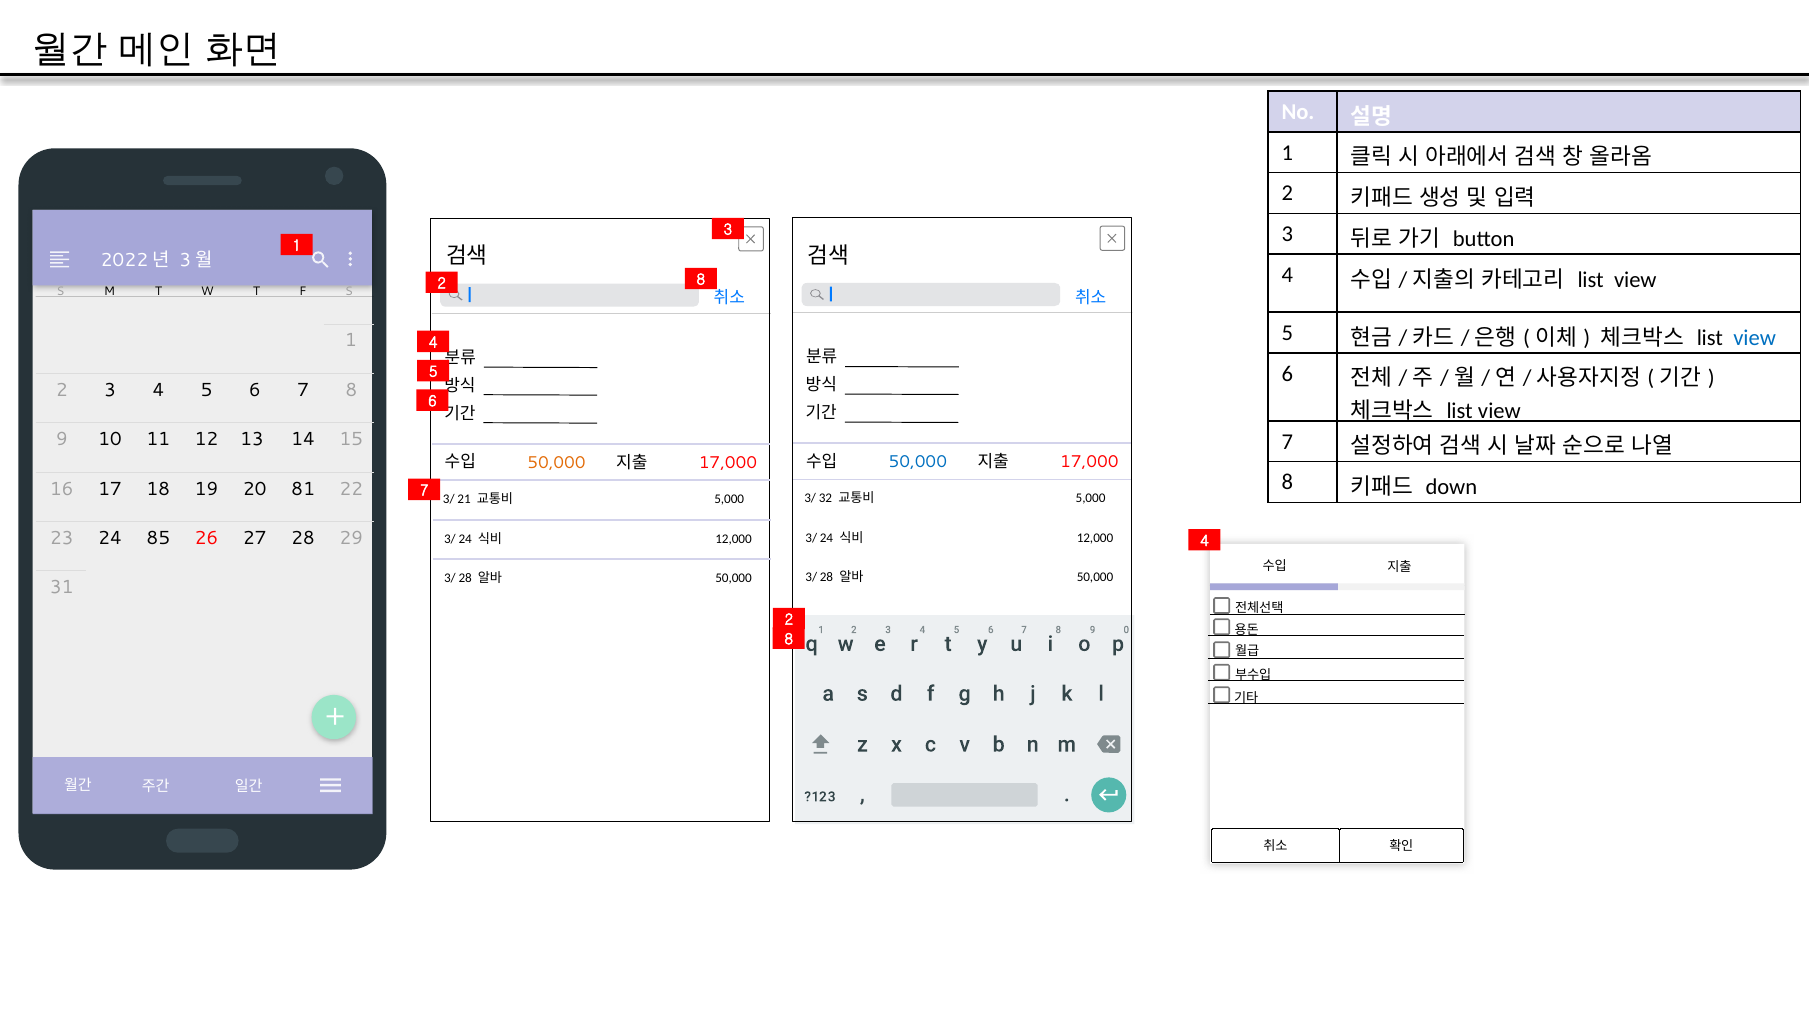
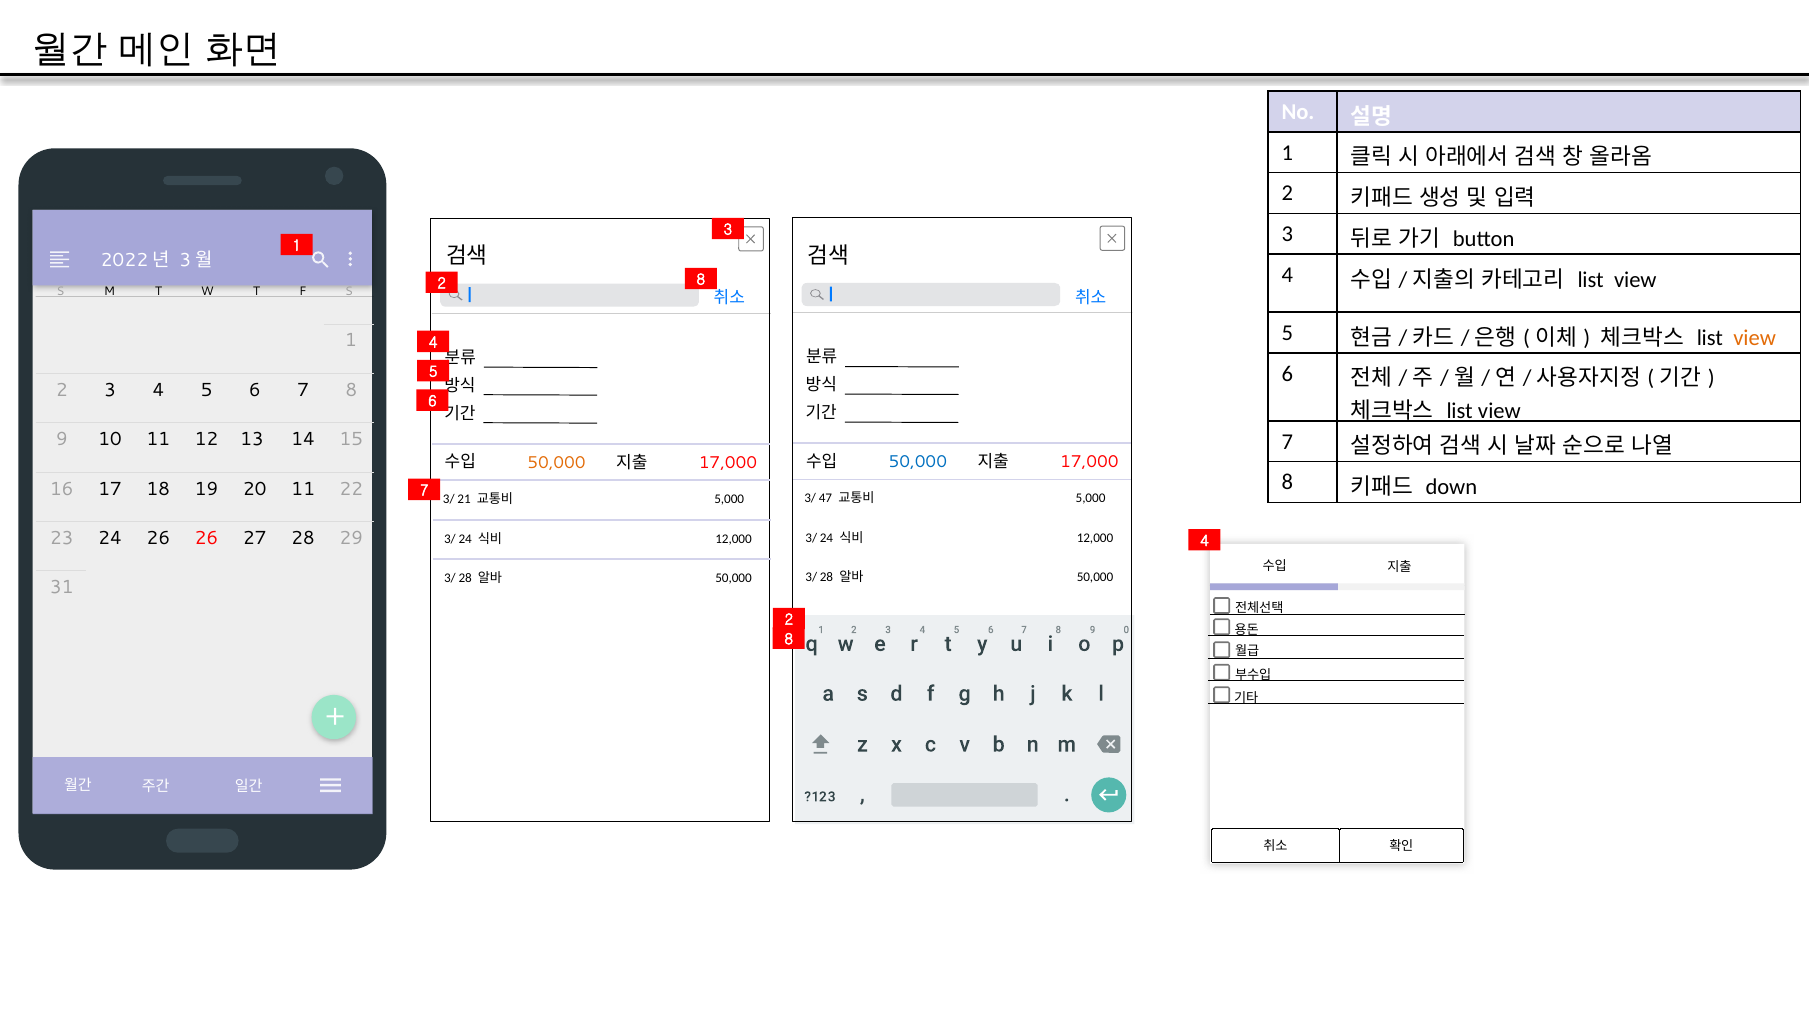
view at (1755, 337) colour: blue -> orange
20 81: 81 -> 11
32: 32 -> 47
24 85: 85 -> 26
